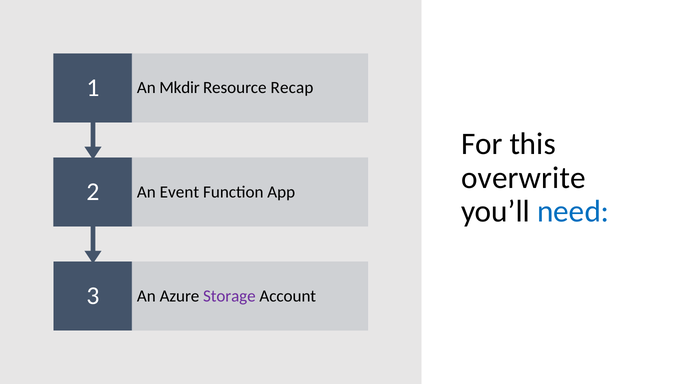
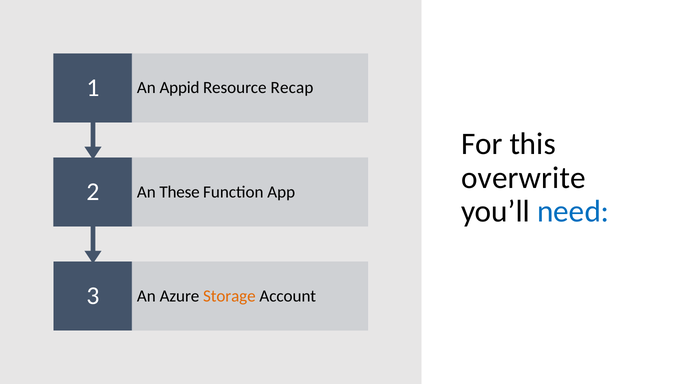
Mkdir: Mkdir -> Appid
Event: Event -> These
Storage colour: purple -> orange
